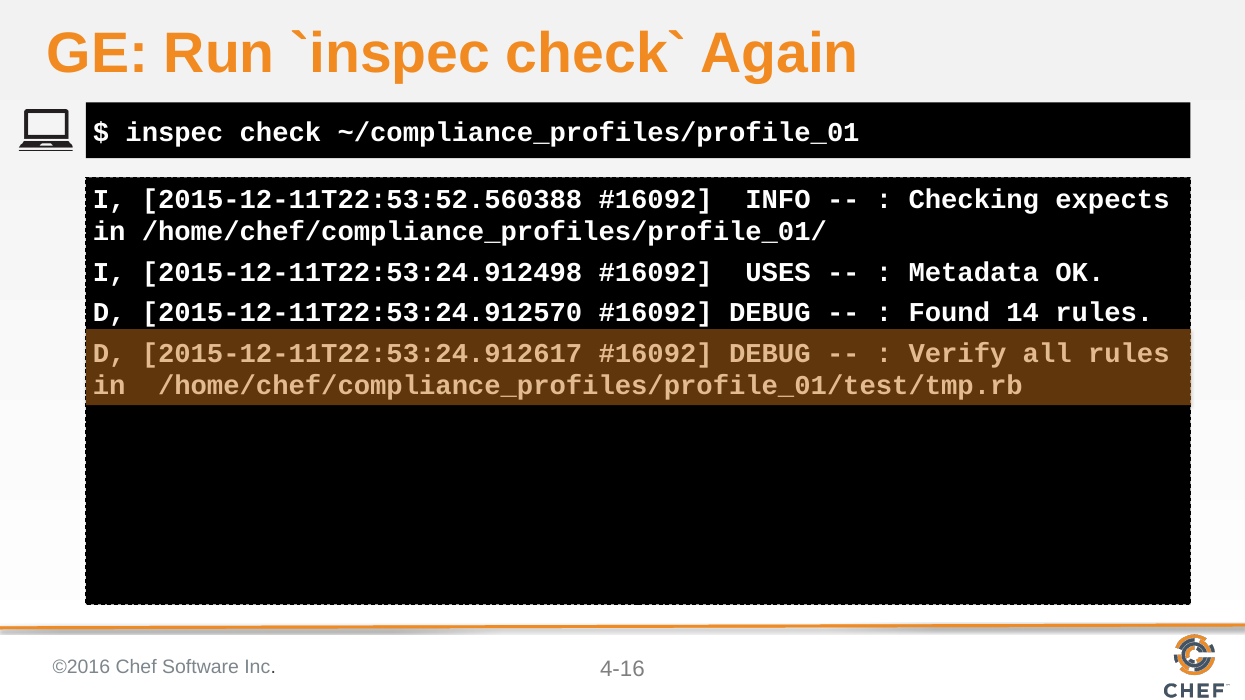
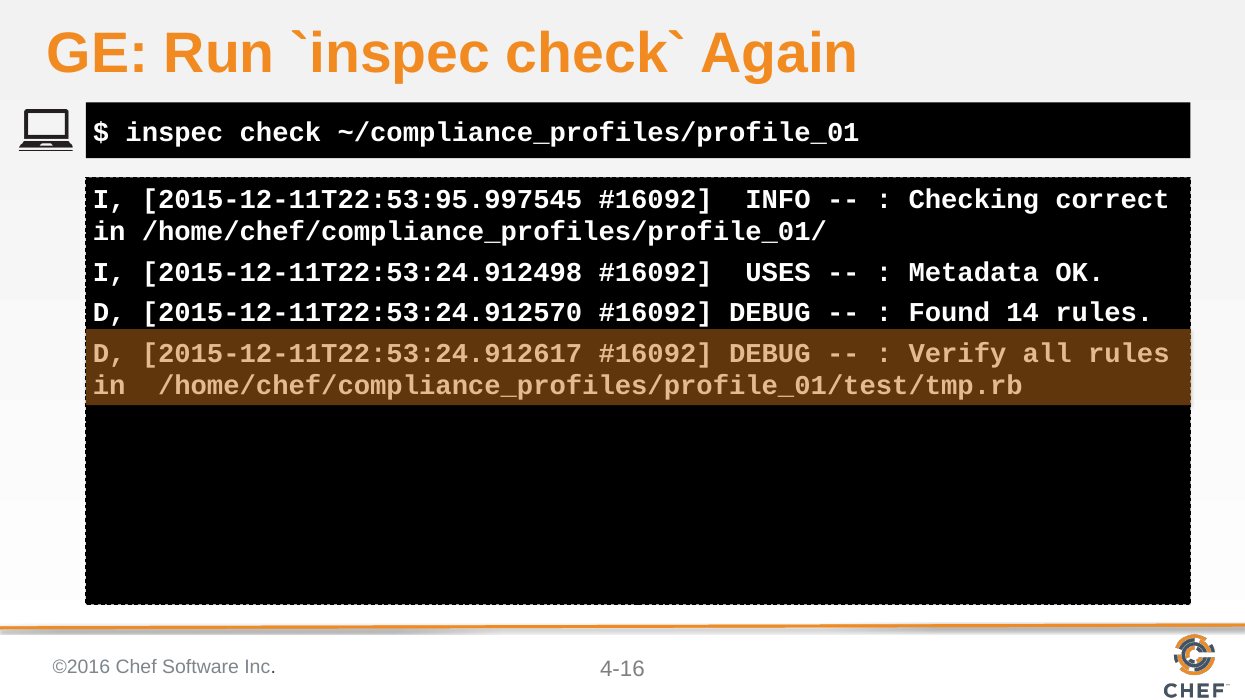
2015-12-11T22:53:52.560388: 2015-12-11T22:53:52.560388 -> 2015-12-11T22:53:95.997545
expects: expects -> correct
